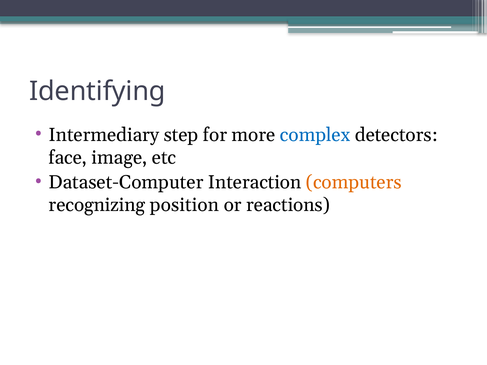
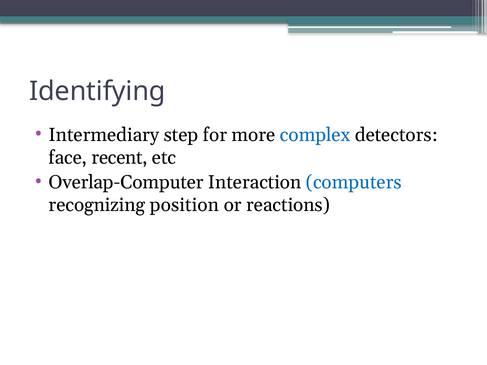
image: image -> recent
Dataset-Computer: Dataset-Computer -> Overlap-Computer
computers colour: orange -> blue
